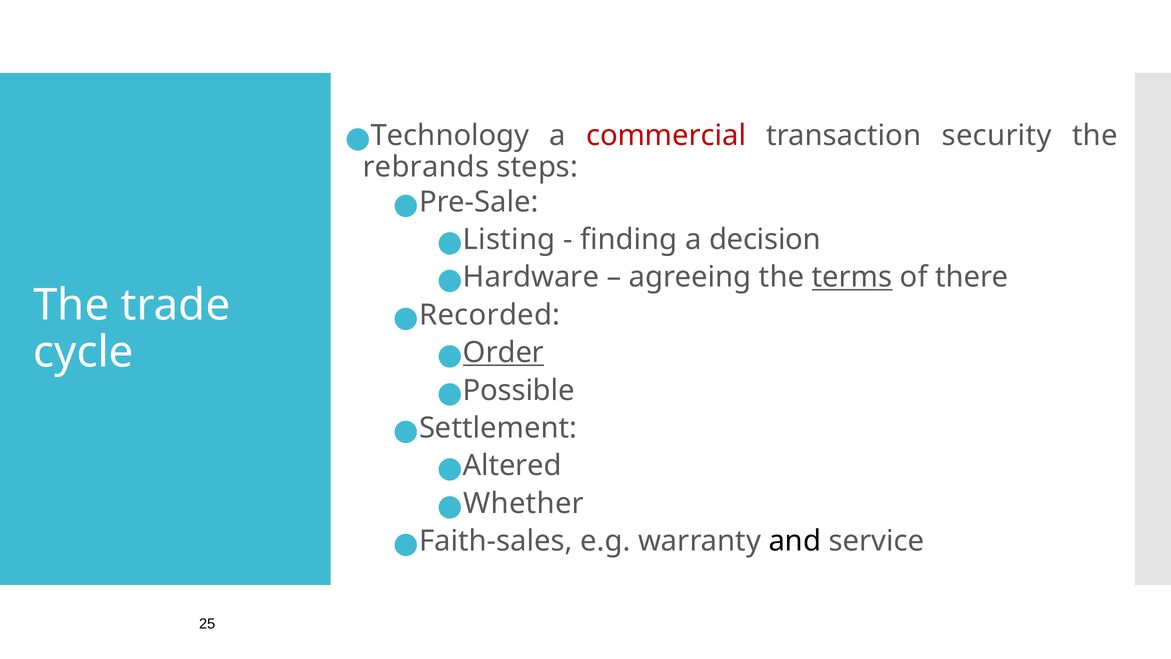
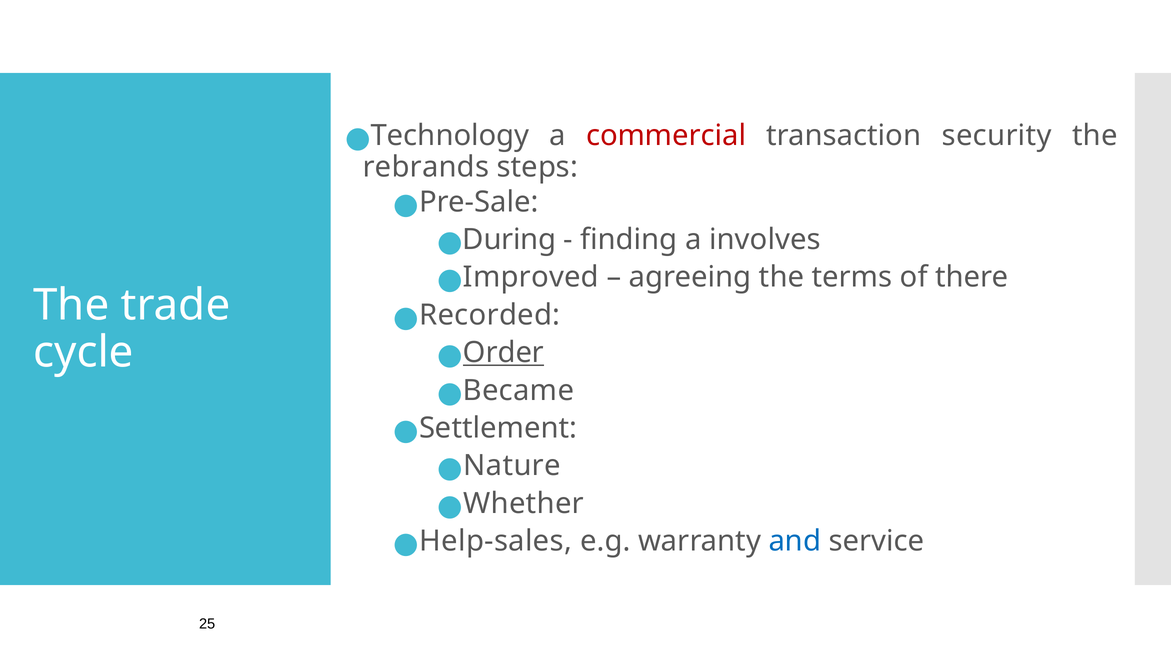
Listing: Listing -> During
decision: decision -> involves
Hardware: Hardware -> Improved
terms underline: present -> none
Possible: Possible -> Became
Altered: Altered -> Nature
Faith-sales: Faith-sales -> Help-sales
and colour: black -> blue
